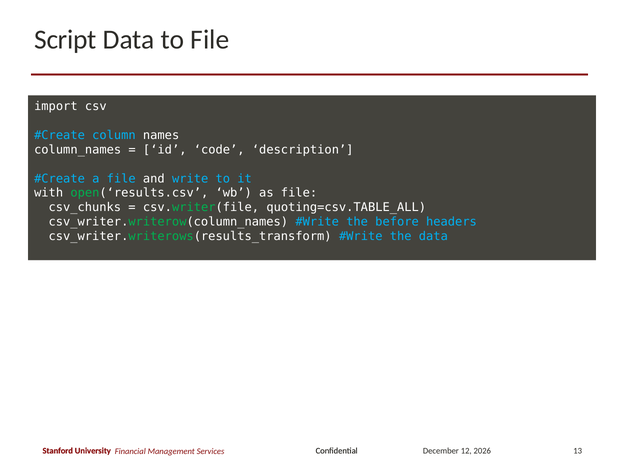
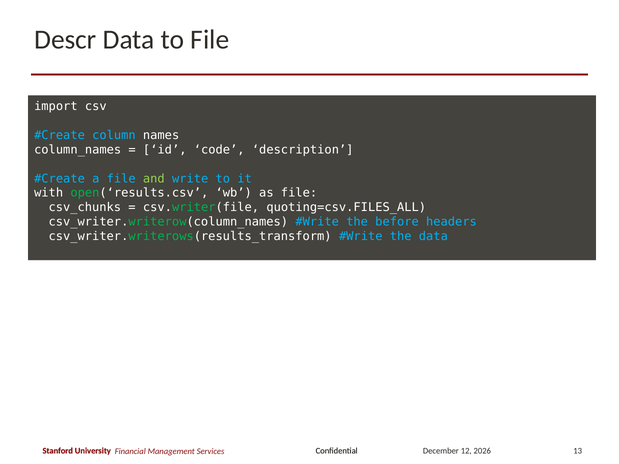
Script: Script -> Descr
and colour: white -> light green
quoting=csv.TABLE_ALL: quoting=csv.TABLE_ALL -> quoting=csv.FILES_ALL
